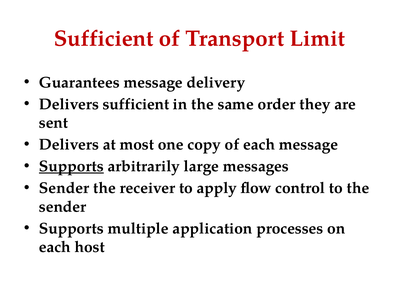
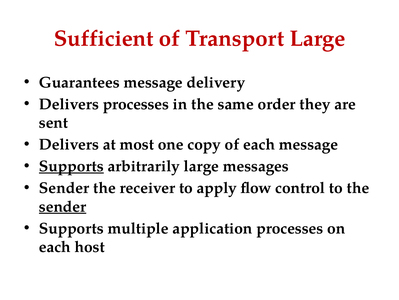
Transport Limit: Limit -> Large
Delivers sufficient: sufficient -> processes
sender at (63, 206) underline: none -> present
